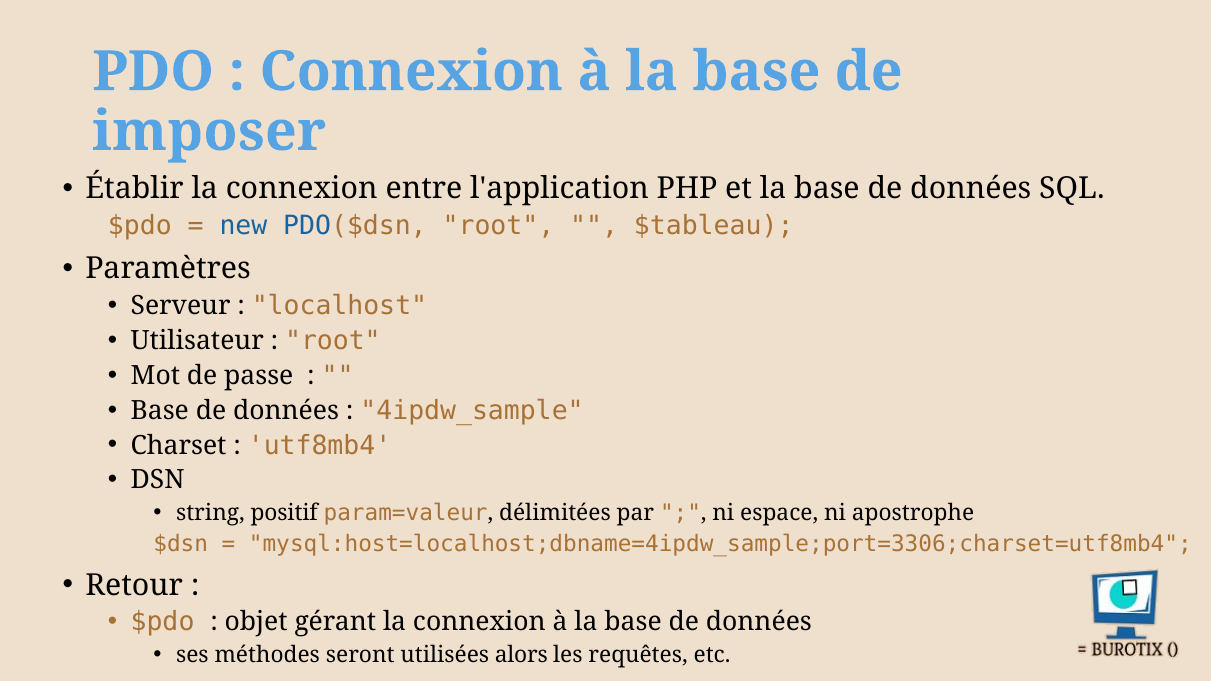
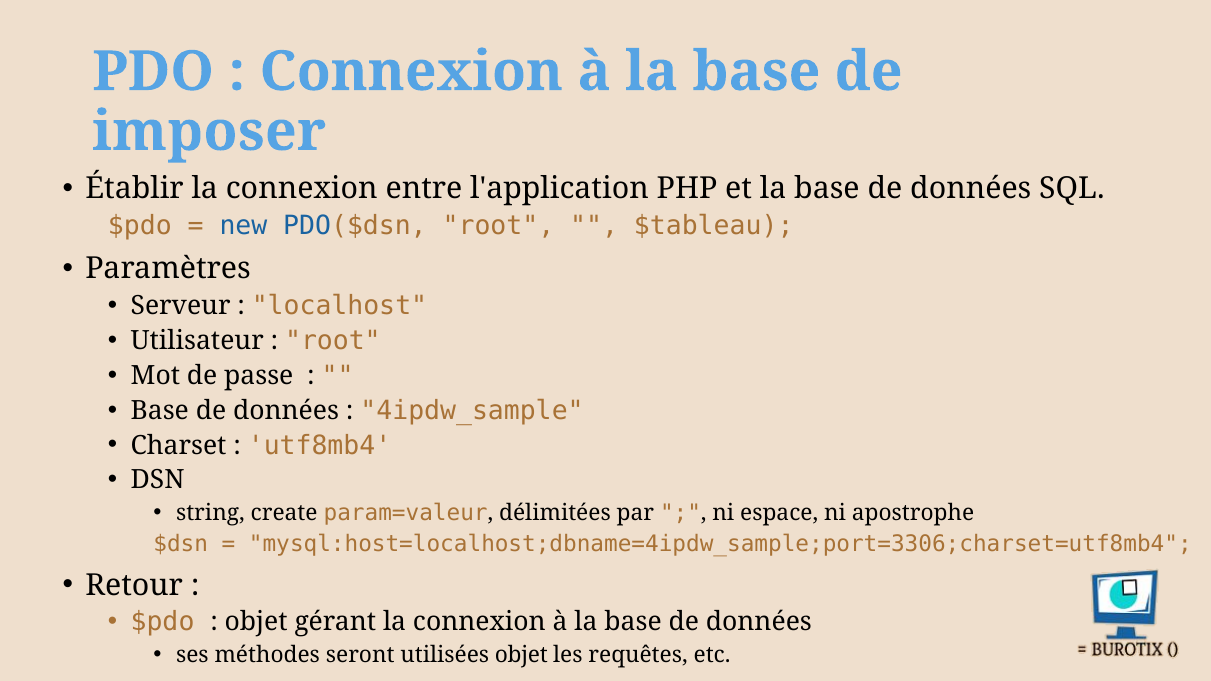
positif: positif -> create
utilisées alors: alors -> objet
